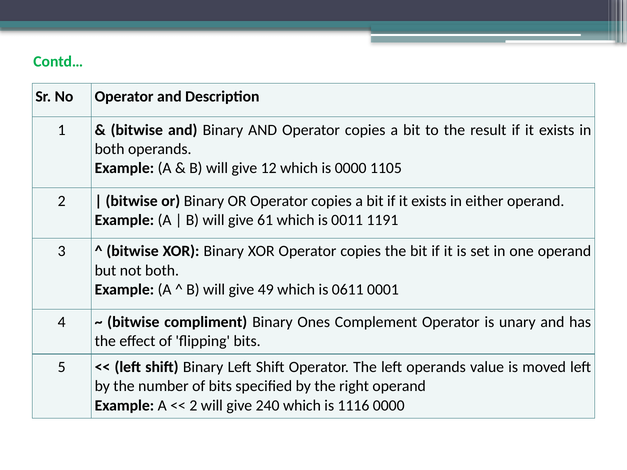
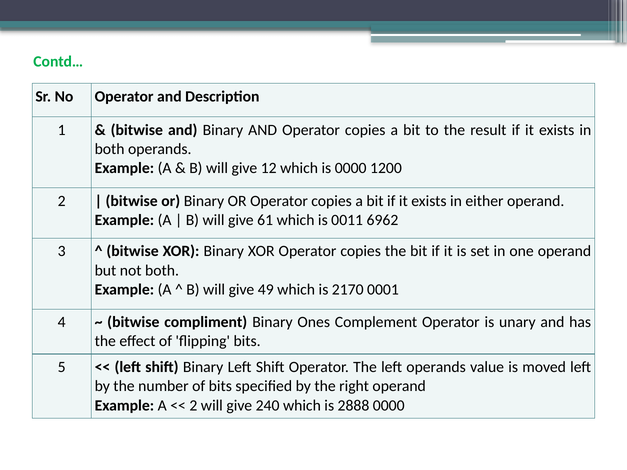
1105: 1105 -> 1200
1191: 1191 -> 6962
0611: 0611 -> 2170
1116: 1116 -> 2888
